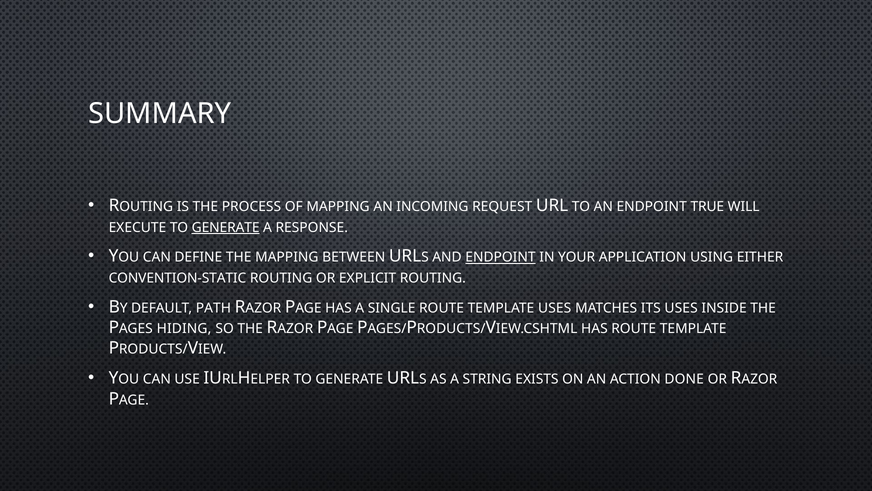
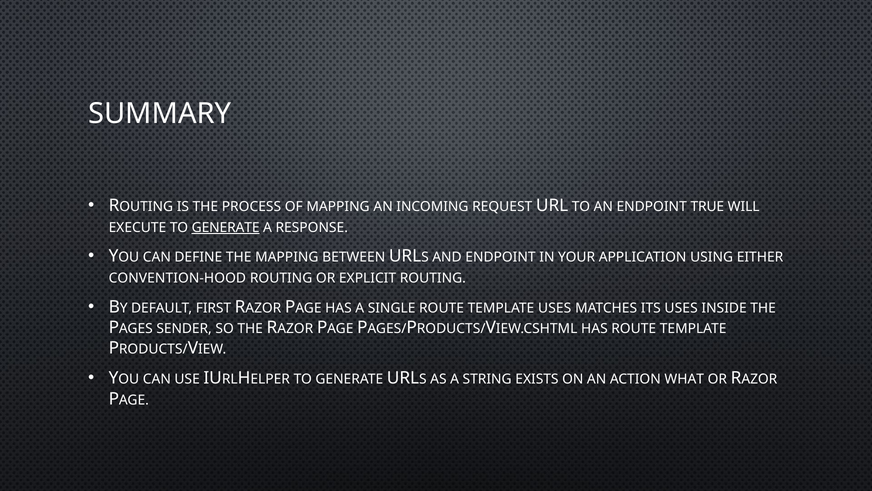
ENDPOINT at (500, 257) underline: present -> none
CONVENTION-STATIC: CONVENTION-STATIC -> CONVENTION-HOOD
PATH: PATH -> FIRST
HIDING: HIDING -> SENDER
DONE: DONE -> WHAT
